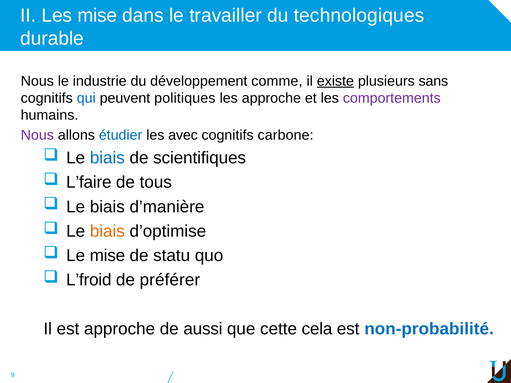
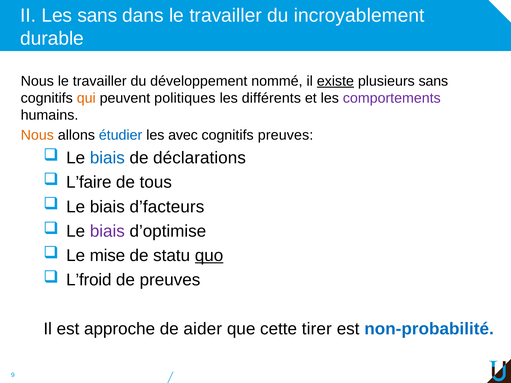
Les mise: mise -> sans
technologiques: technologiques -> incroyablement
industrie at (100, 81): industrie -> travailler
comme: comme -> nommé
qui colour: blue -> orange
les approche: approche -> différents
Nous at (37, 135) colour: purple -> orange
cognitifs carbone: carbone -> preuves
scientifiques: scientifiques -> déclarations
d’manière: d’manière -> d’facteurs
biais at (107, 231) colour: orange -> purple
quo underline: none -> present
de préférer: préférer -> preuves
aussi: aussi -> aider
cela: cela -> tirer
